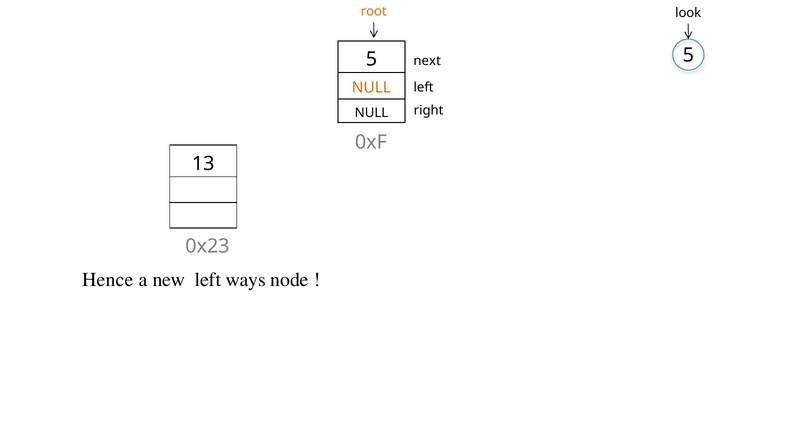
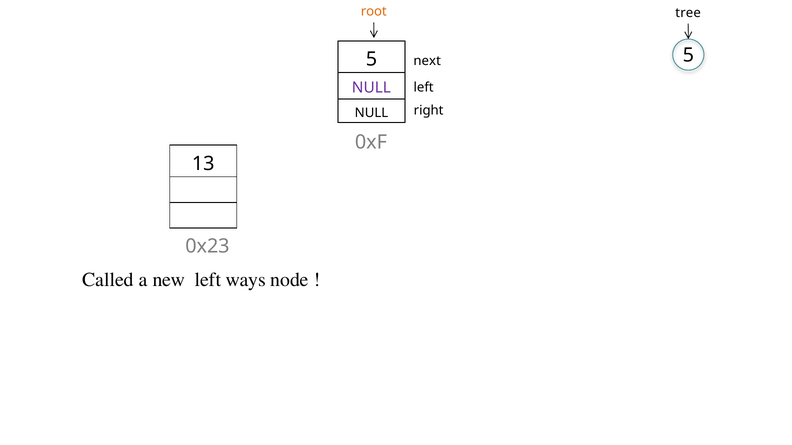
look: look -> tree
NULL at (371, 88) colour: orange -> purple
Hence: Hence -> Called
